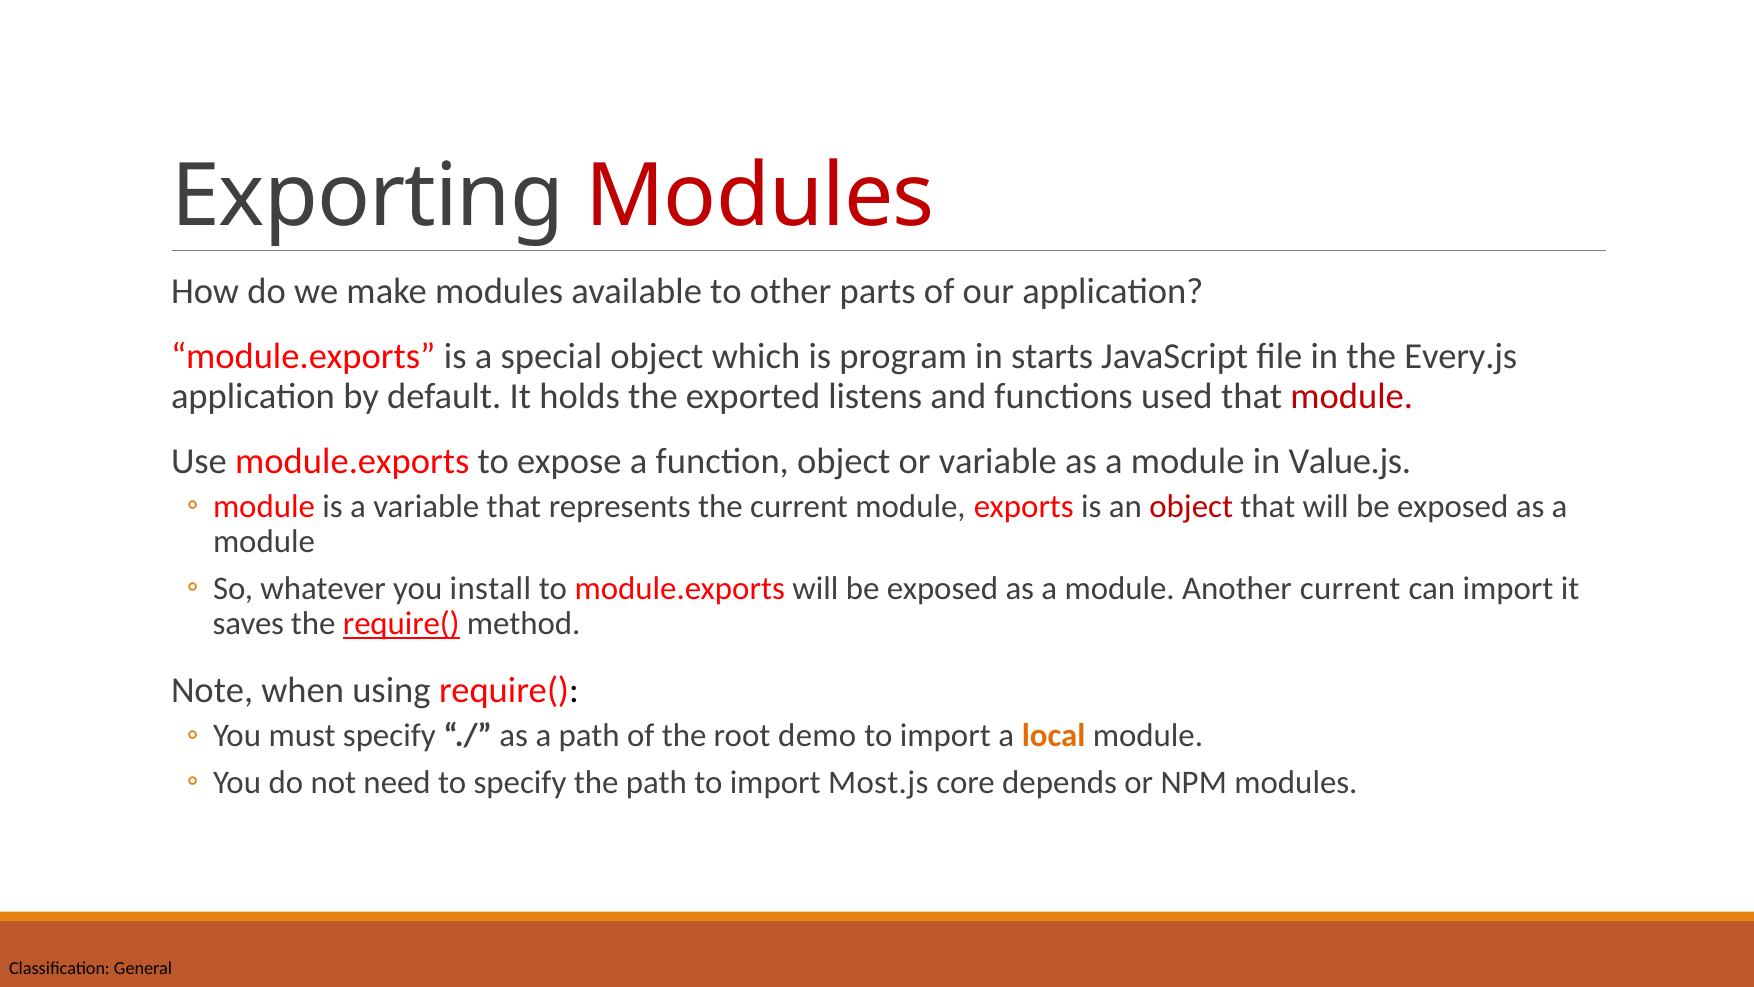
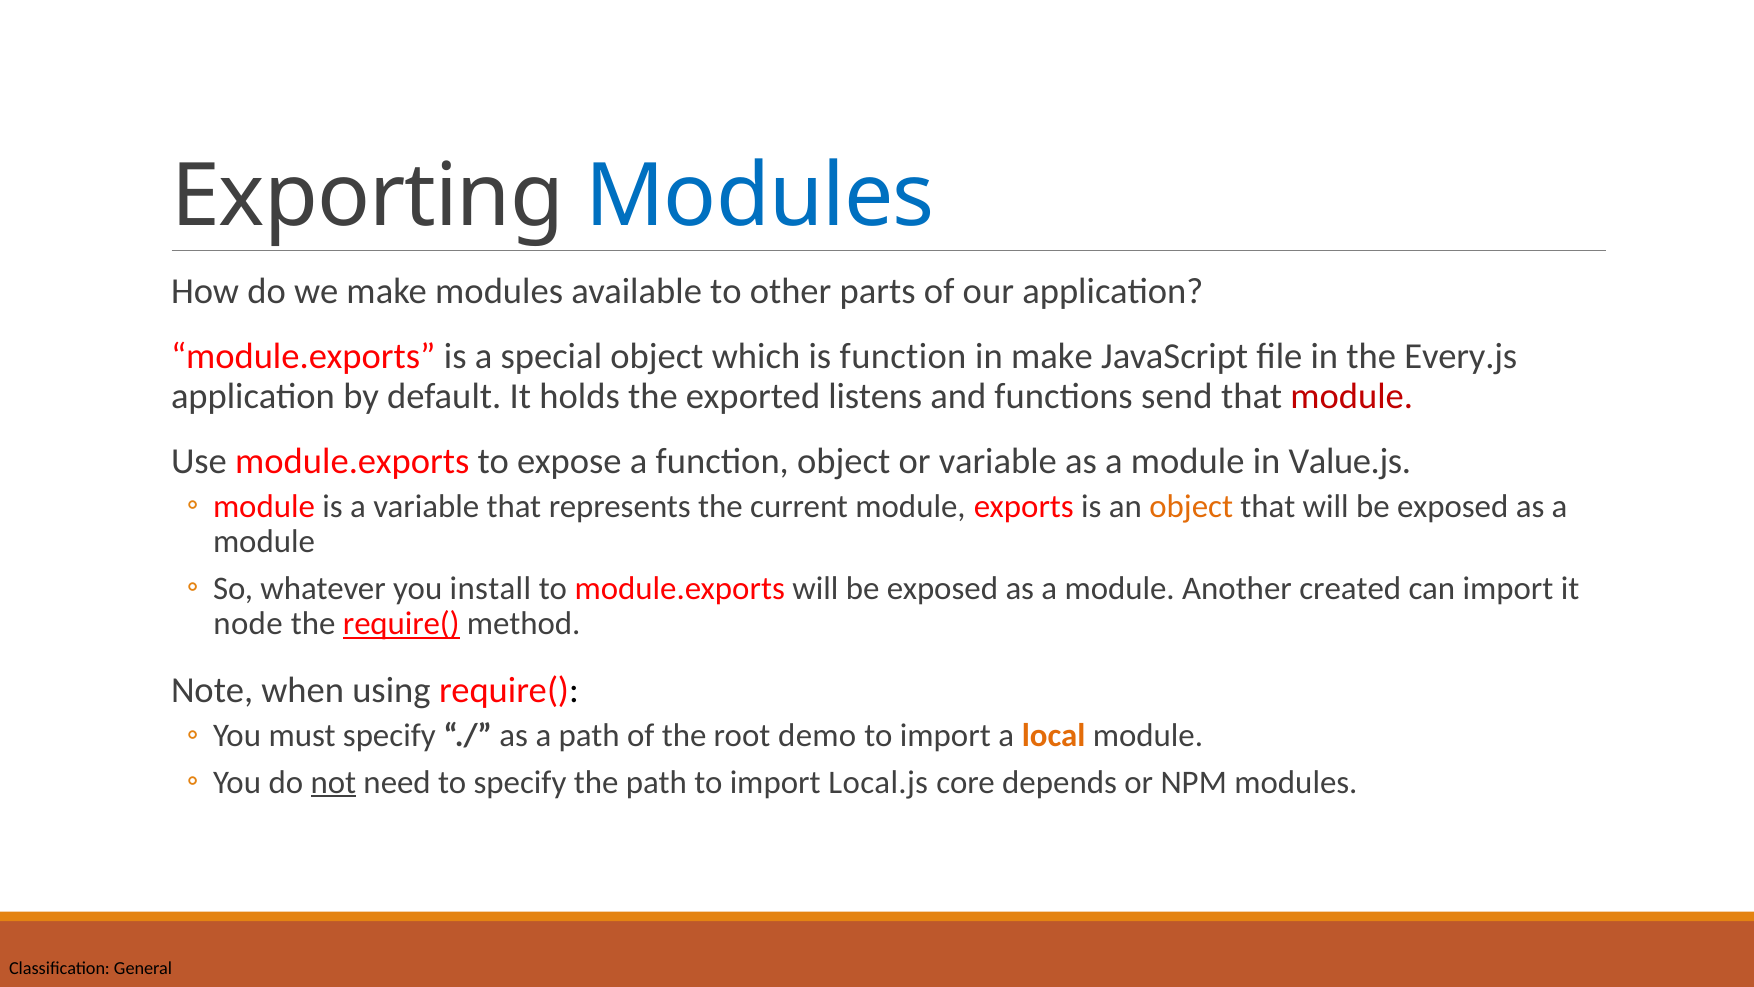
Modules at (760, 197) colour: red -> blue
is program: program -> function
in starts: starts -> make
used: used -> send
object at (1191, 506) colour: red -> orange
Another current: current -> created
saves: saves -> node
not underline: none -> present
Most.js: Most.js -> Local.js
